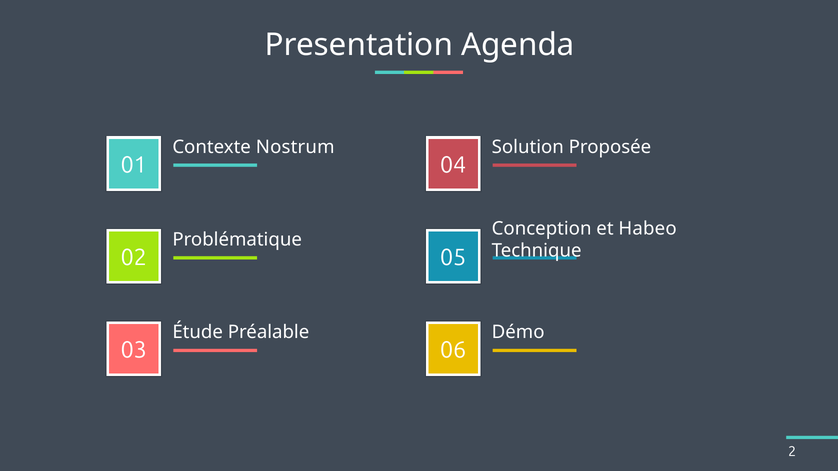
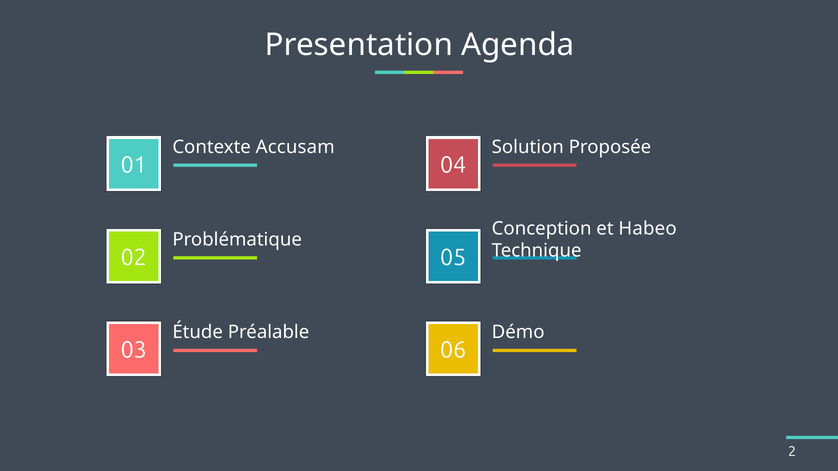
Nostrum: Nostrum -> Accusam
